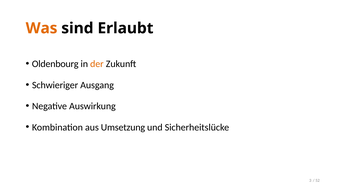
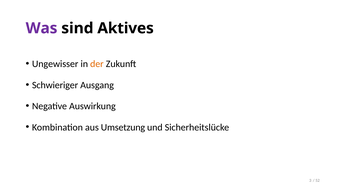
Was colour: orange -> purple
Erlaubt: Erlaubt -> Aktives
Oldenbourg: Oldenbourg -> Ungewisser
